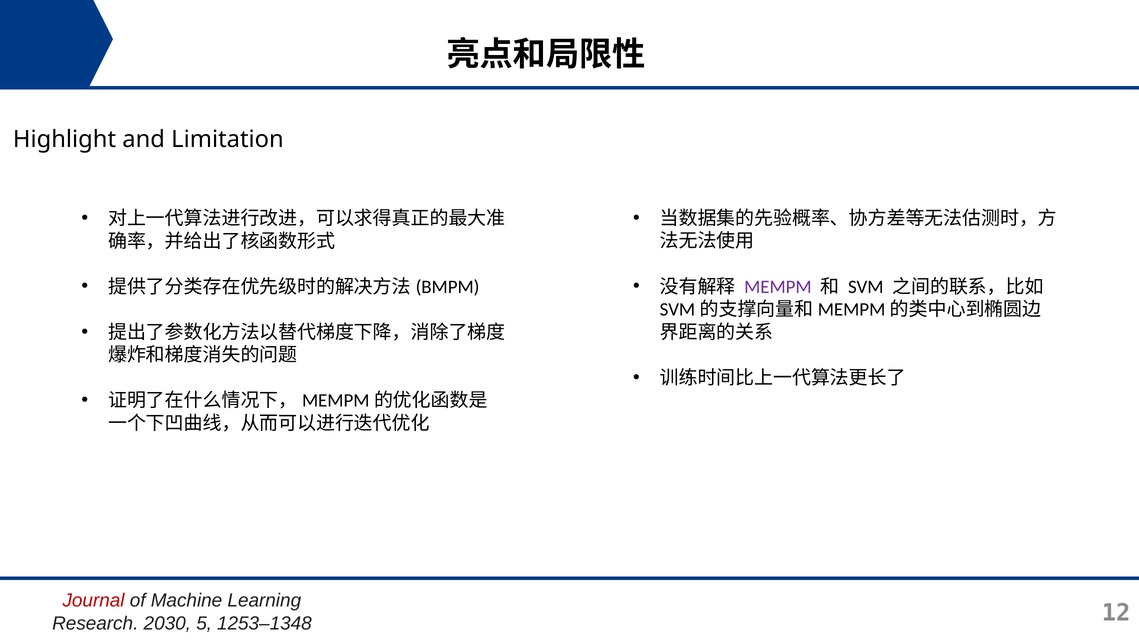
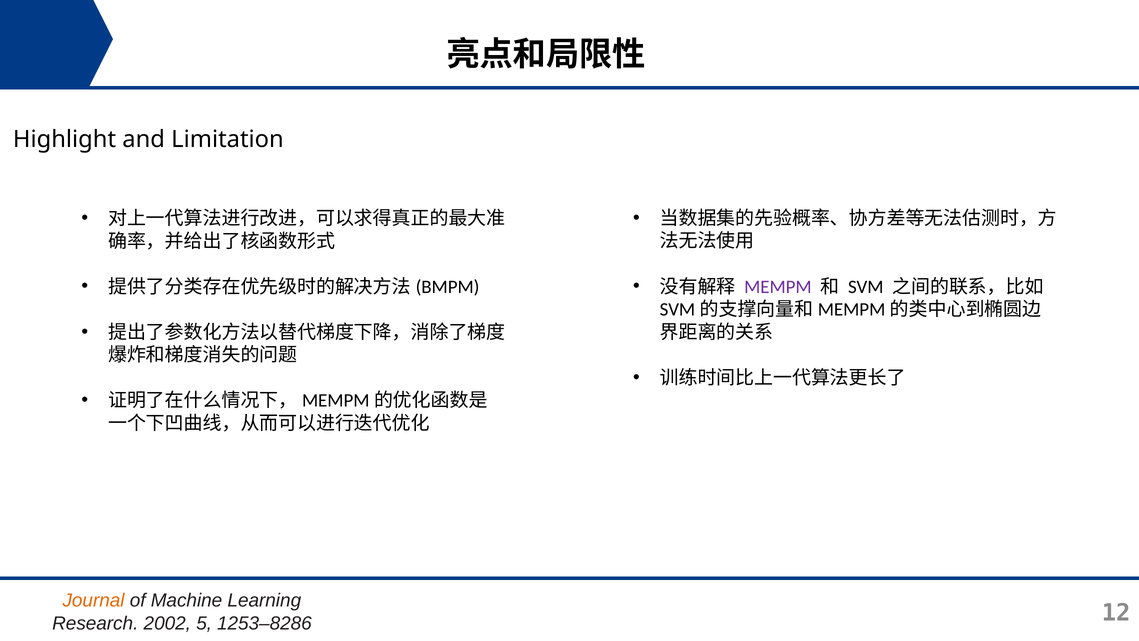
Journal colour: red -> orange
2030: 2030 -> 2002
1253–1348: 1253–1348 -> 1253–8286
